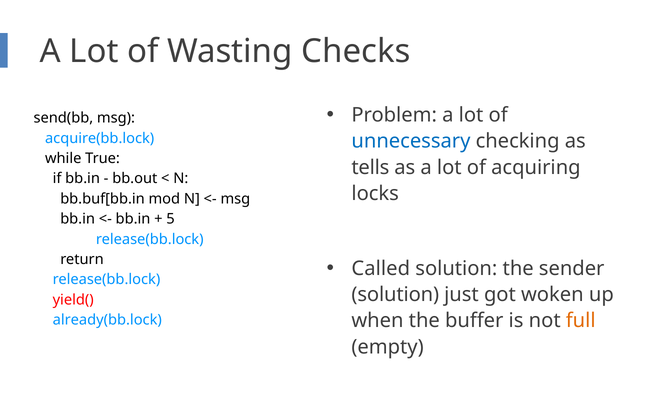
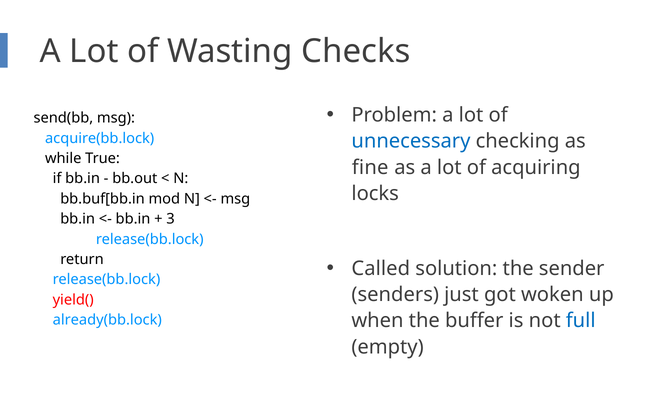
tells: tells -> fine
5: 5 -> 3
solution at (395, 295): solution -> senders
full colour: orange -> blue
